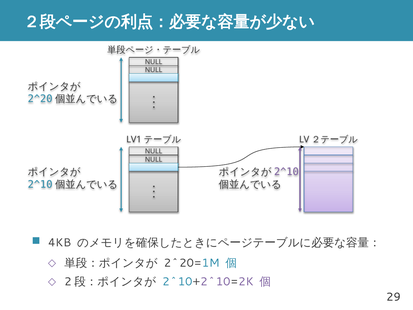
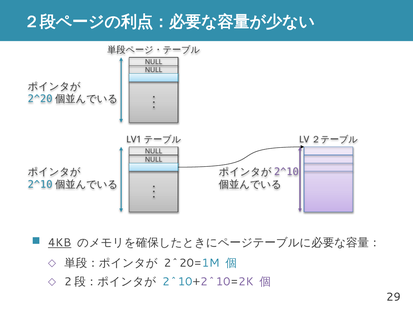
4KB underline: none -> present
